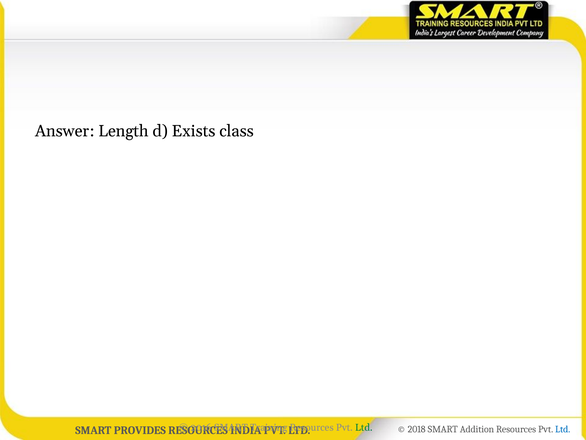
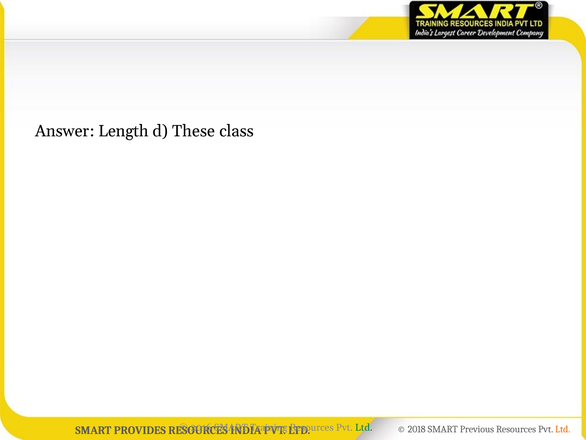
Exists: Exists -> These
Addition: Addition -> Previous
Ltd at (563, 429) colour: blue -> orange
